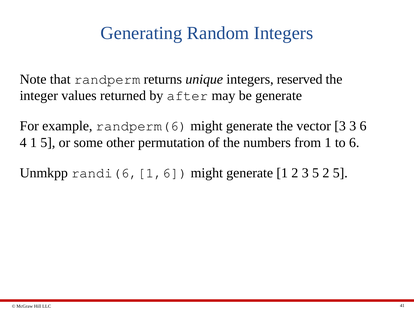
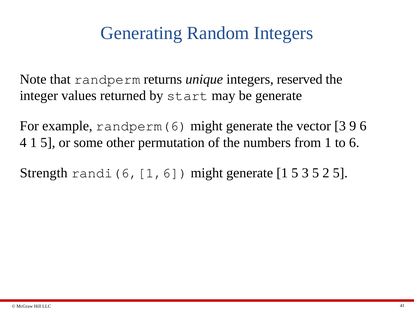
after: after -> start
3 3: 3 -> 9
Unmkpp: Unmkpp -> Strength
generate 1 2: 2 -> 5
